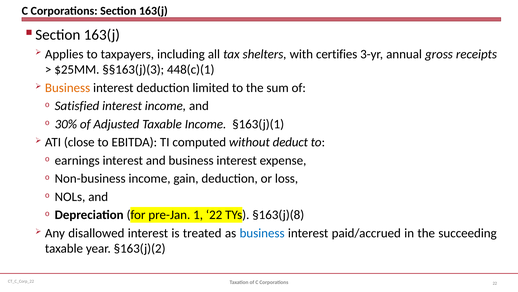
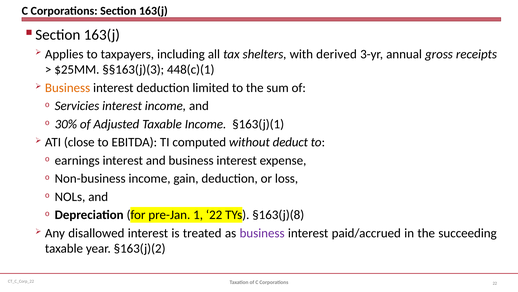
certifies: certifies -> derived
Satisfied: Satisfied -> Servicies
business at (262, 233) colour: blue -> purple
